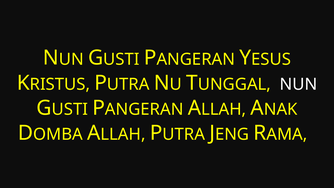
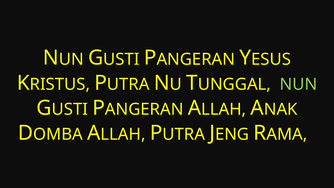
NUN colour: white -> light green
